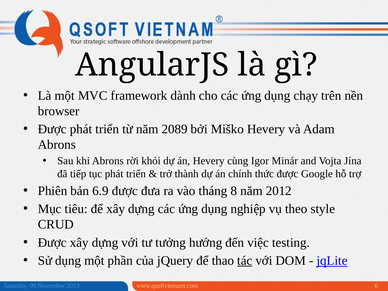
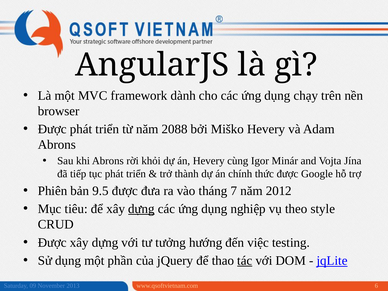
2089: 2089 -> 2088
6.9: 6.9 -> 9.5
8: 8 -> 7
dựng at (141, 209) underline: none -> present
